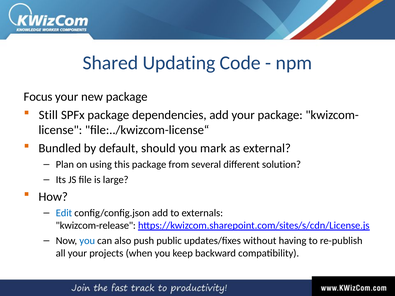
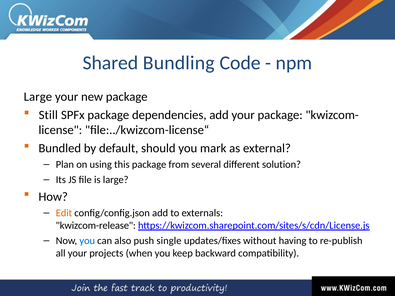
Updating: Updating -> Bundling
Focus at (38, 97): Focus -> Large
Edit colour: blue -> orange
public: public -> single
